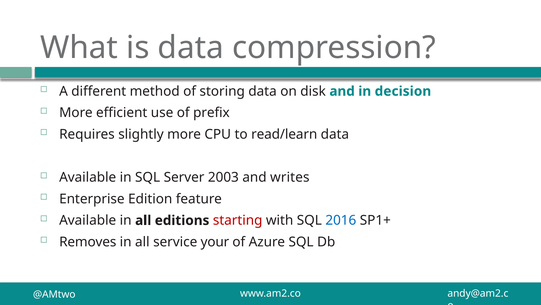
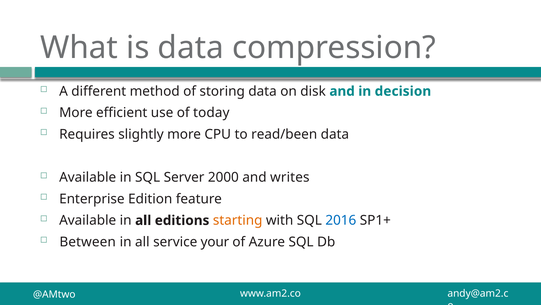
prefix: prefix -> today
read/learn: read/learn -> read/been
2003: 2003 -> 2000
starting colour: red -> orange
Removes: Removes -> Between
